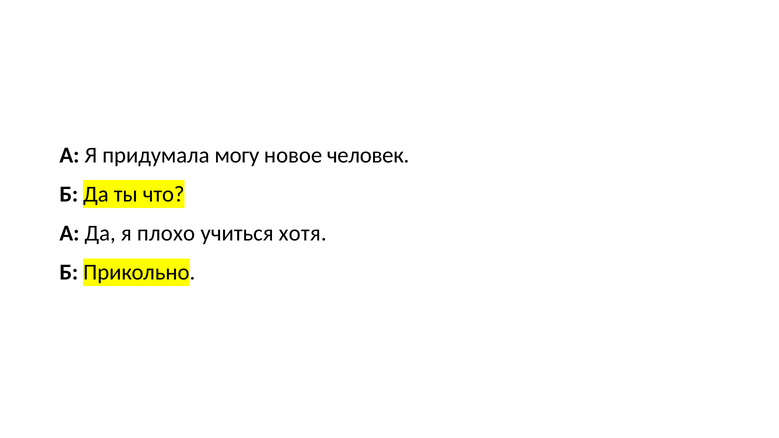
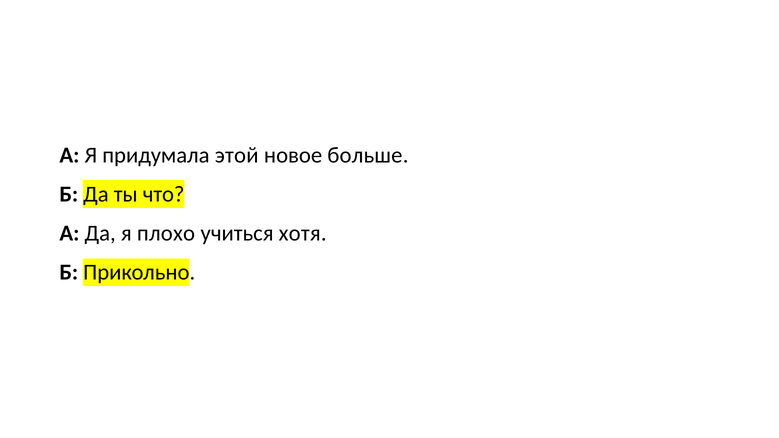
могу: могу -> этой
человек: человек -> больше
